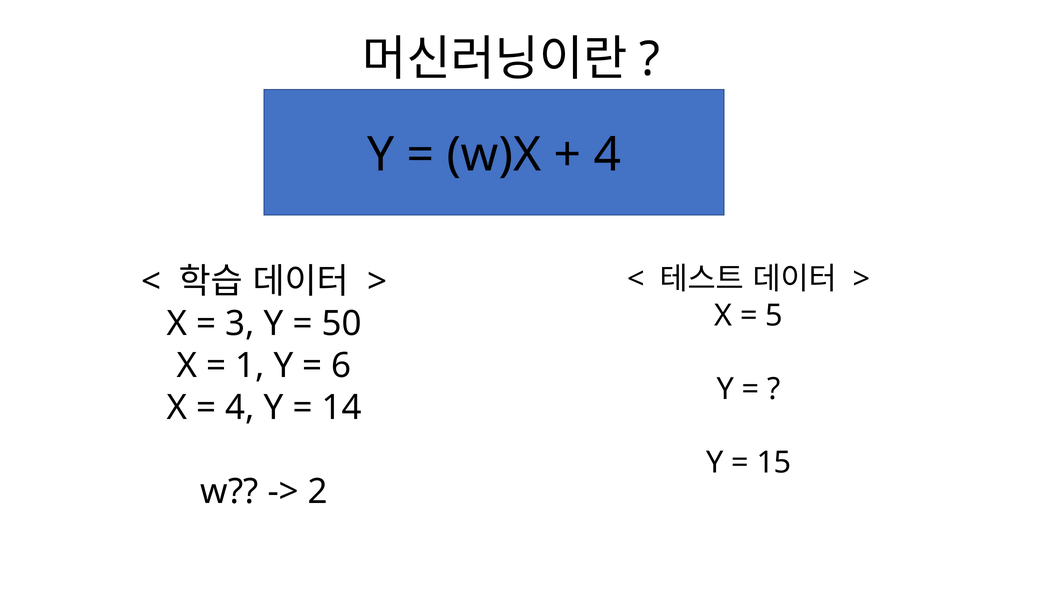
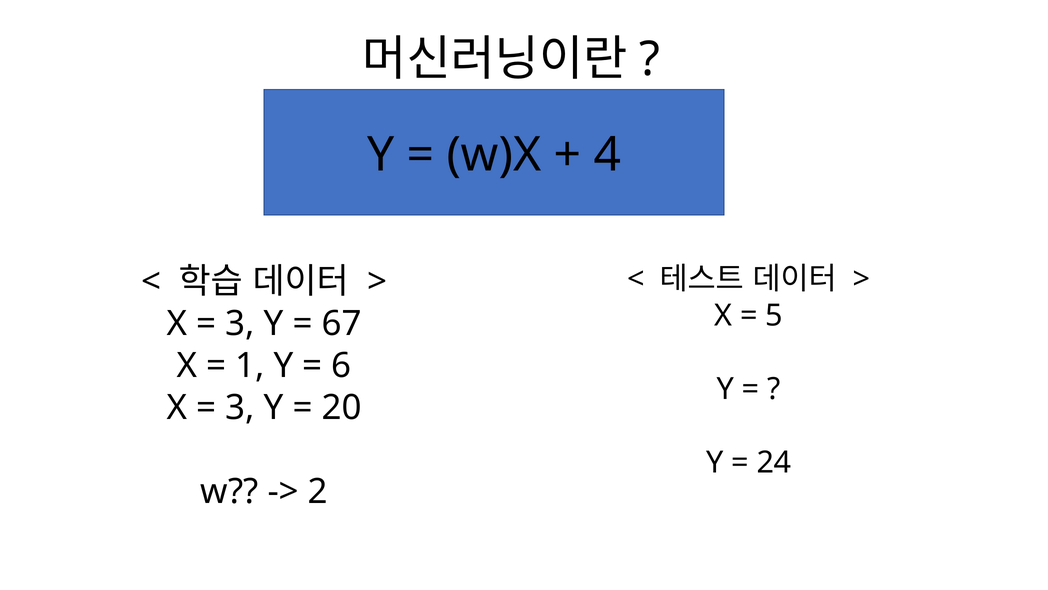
50: 50 -> 67
4 at (240, 407): 4 -> 3
14: 14 -> 20
15: 15 -> 24
